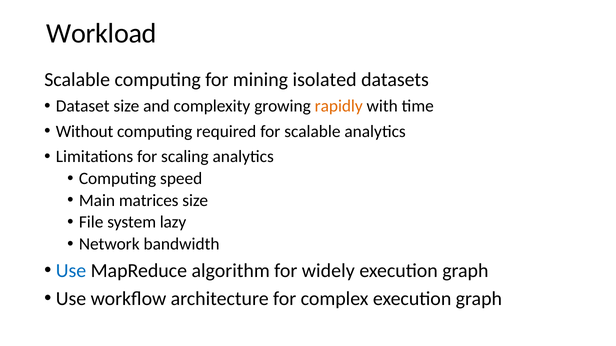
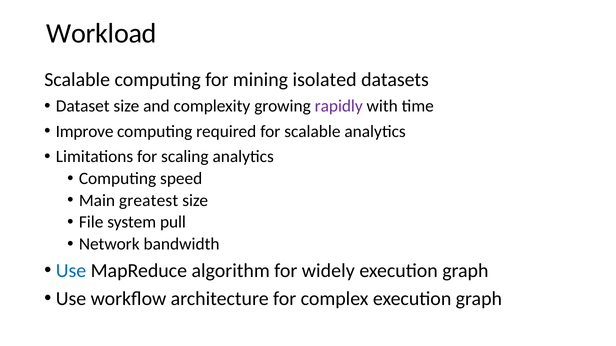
rapidly colour: orange -> purple
Without: Without -> Improve
matrices: matrices -> greatest
lazy: lazy -> pull
